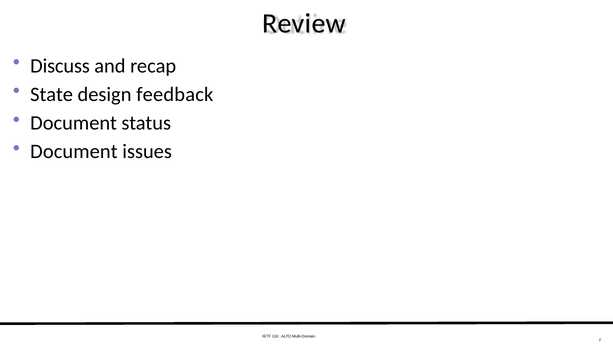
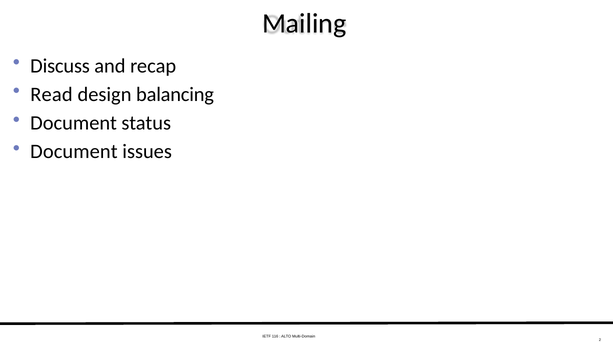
Review: Review -> Mailing
State: State -> Read
feedback: feedback -> balancing
